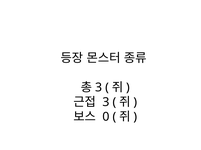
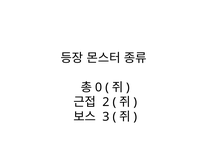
3 at (99, 88): 3 -> 0
3 at (106, 103): 3 -> 2
0: 0 -> 3
